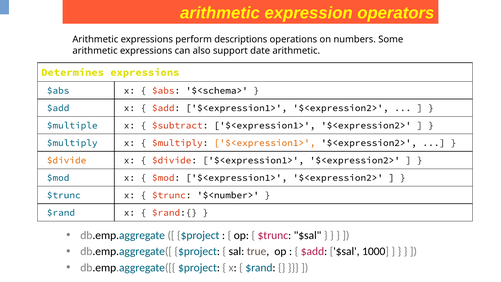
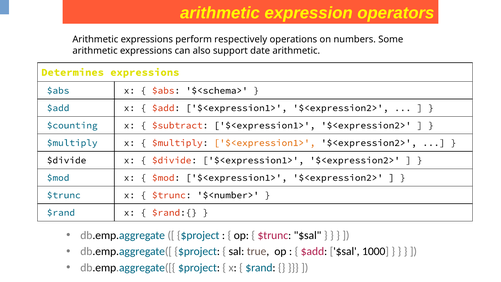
descriptions: descriptions -> respectively
$multiple: $multiple -> $counting
$divide at (67, 160) colour: orange -> black
